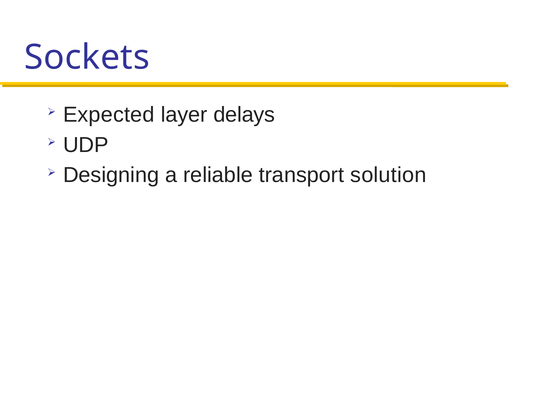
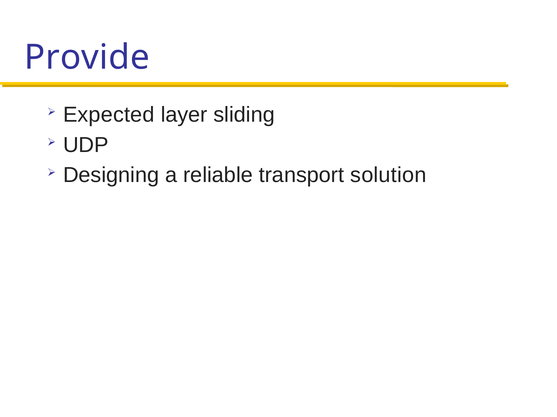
Sockets: Sockets -> Provide
delays: delays -> sliding
